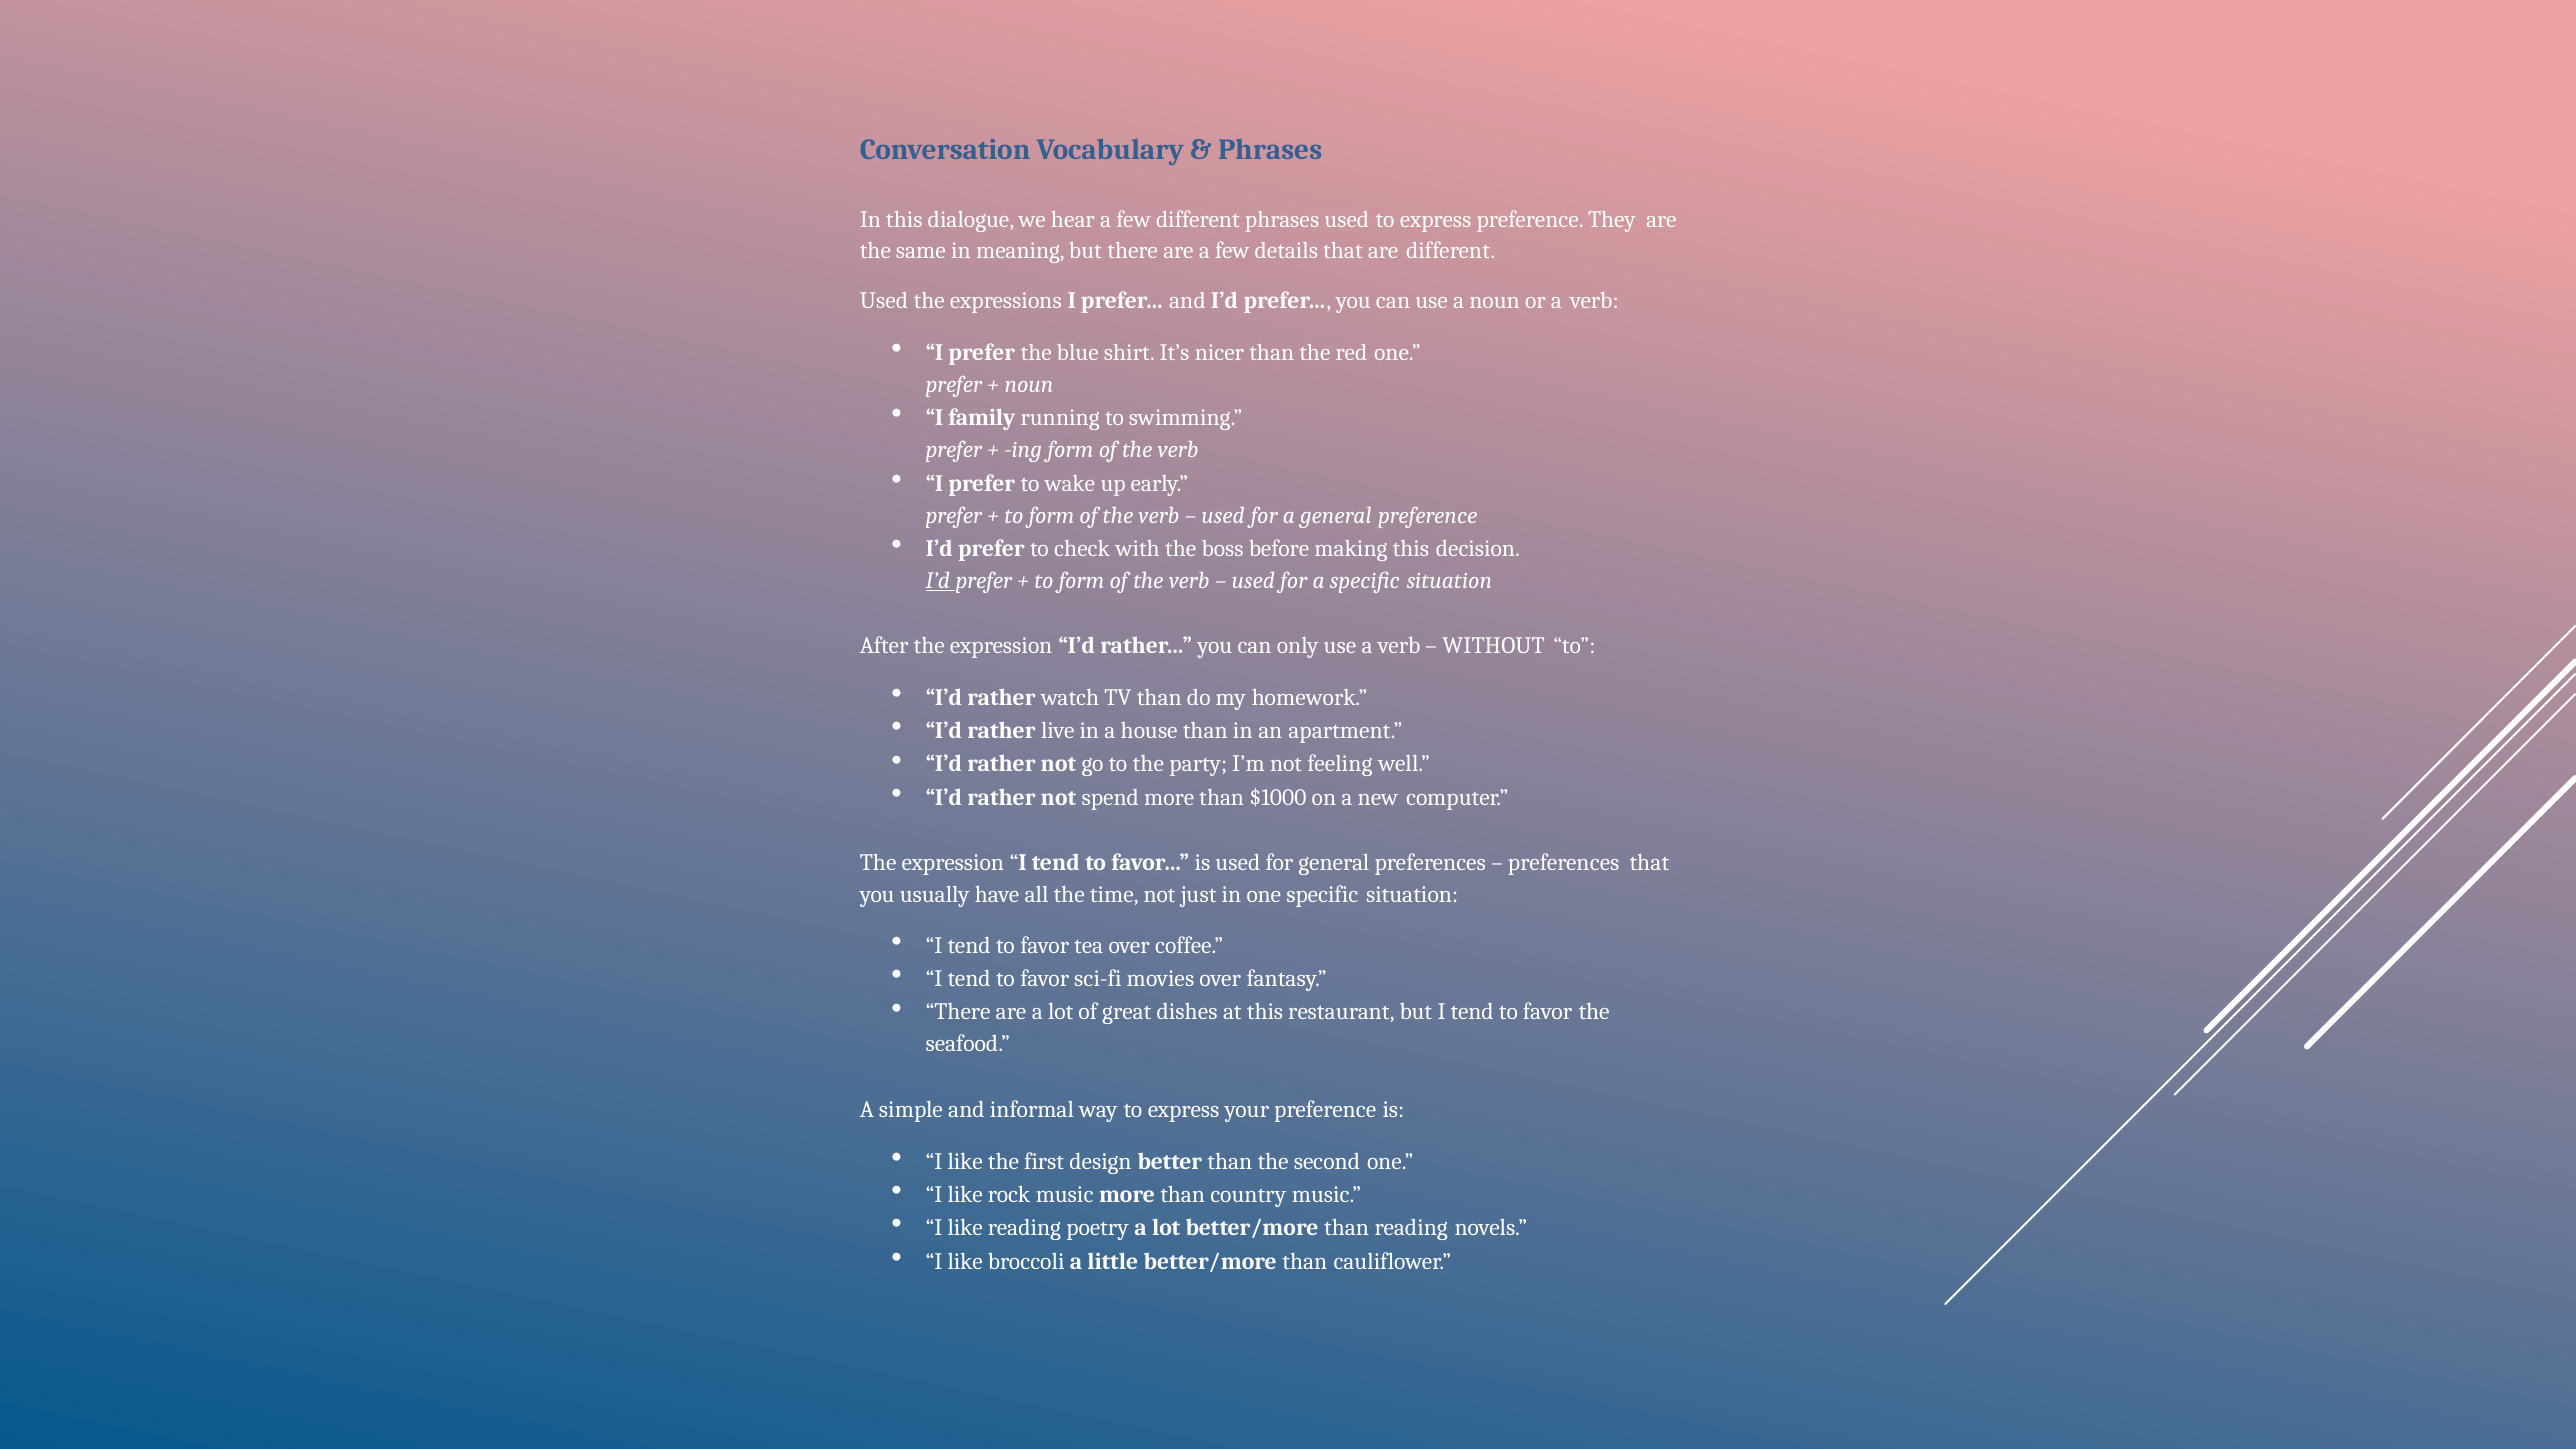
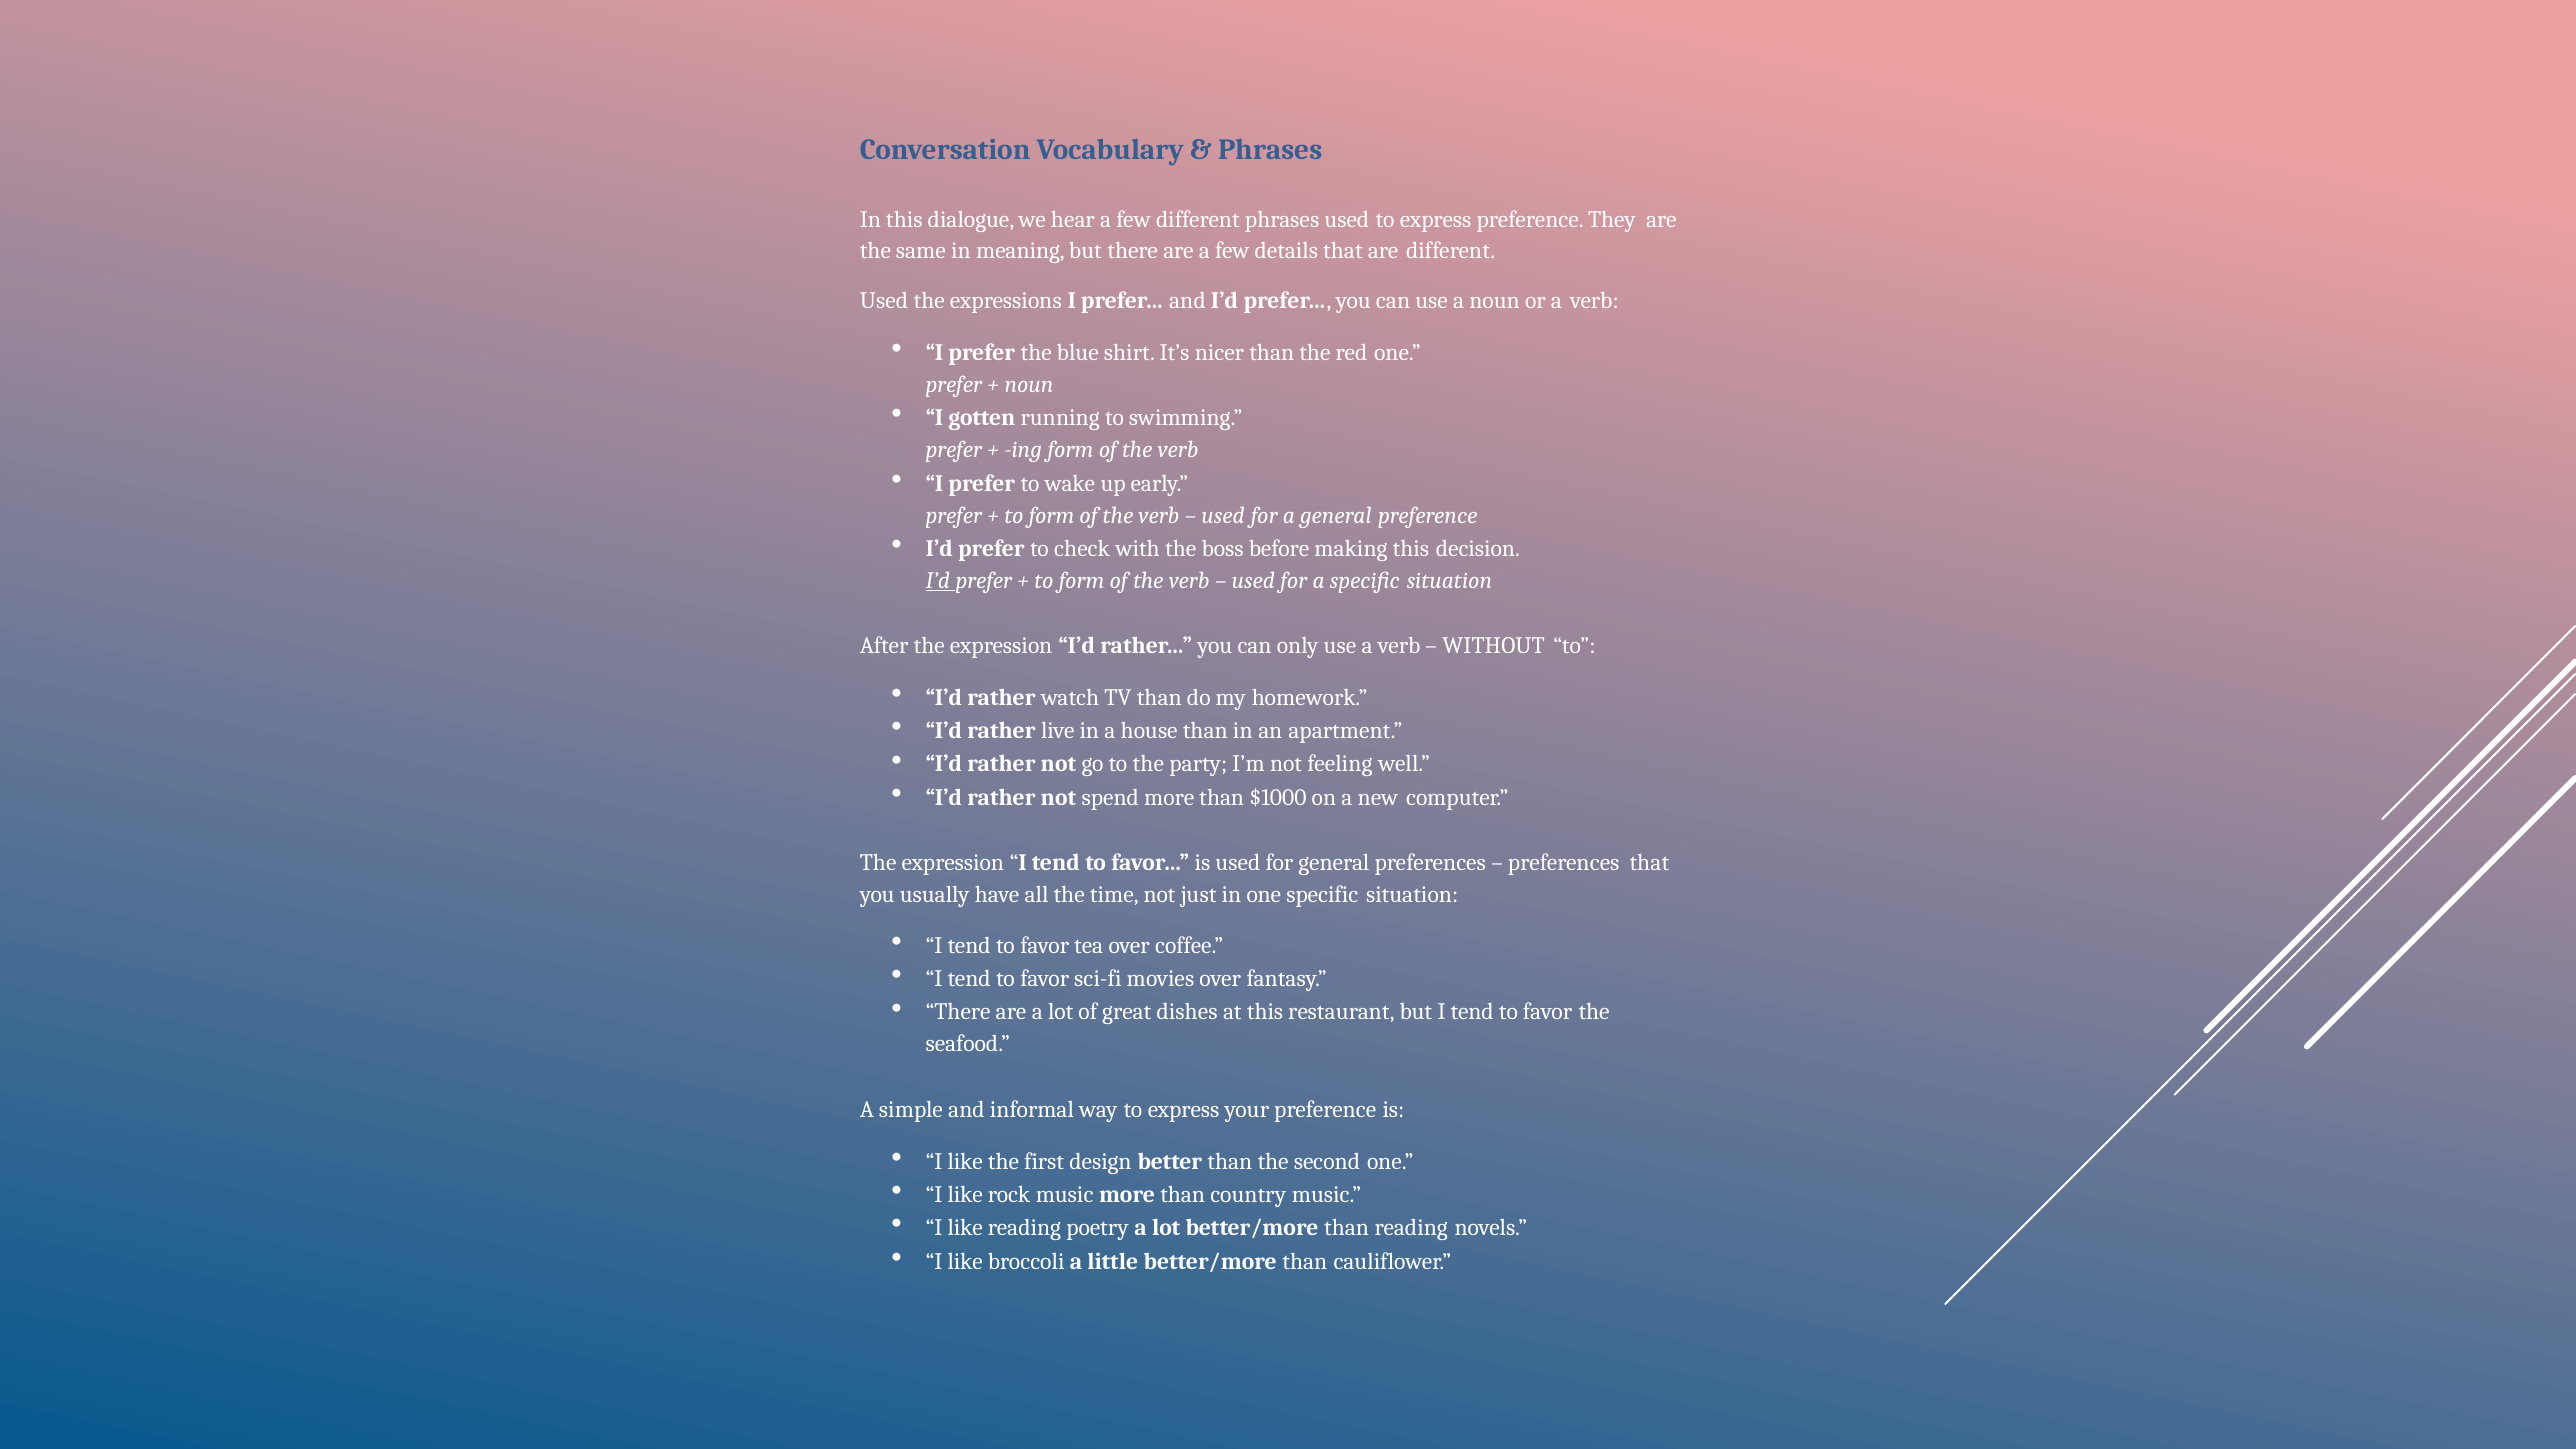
family: family -> gotten
